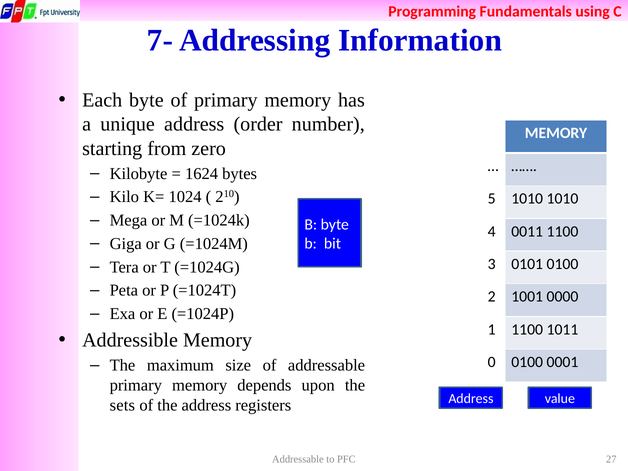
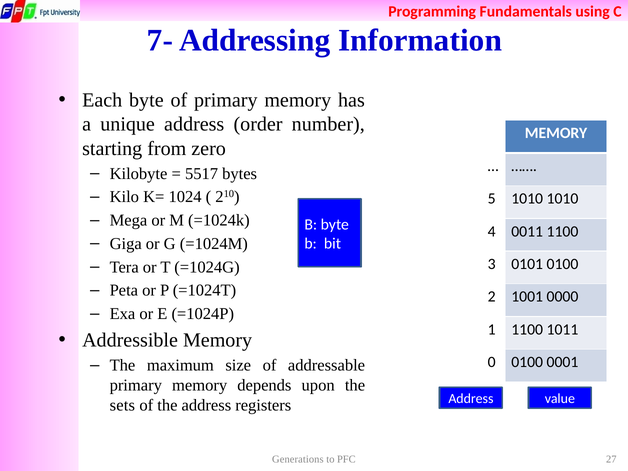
1624: 1624 -> 5517
Addressable at (298, 459): Addressable -> Generations
